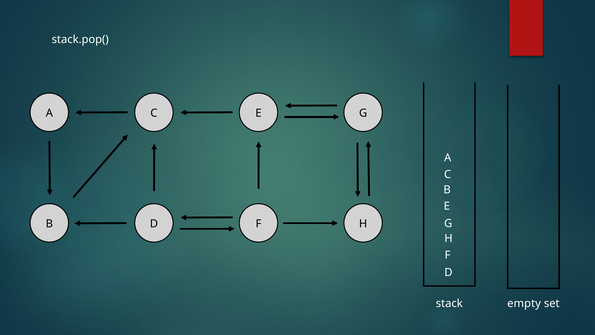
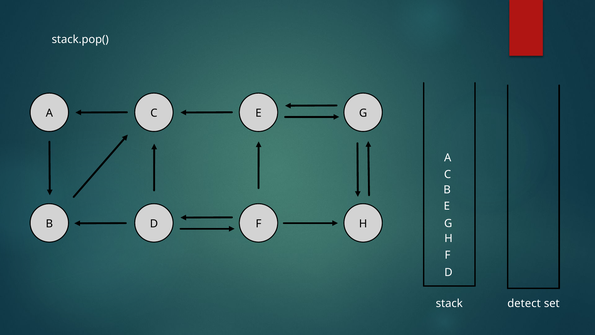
empty: empty -> detect
